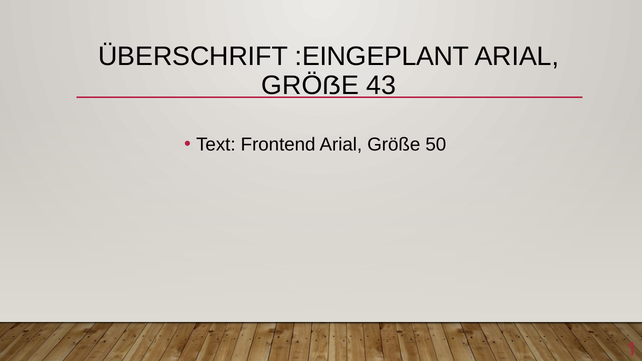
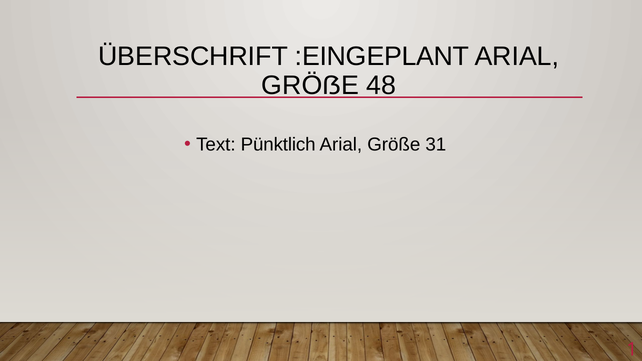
43: 43 -> 48
Frontend: Frontend -> Pünktlich
50: 50 -> 31
